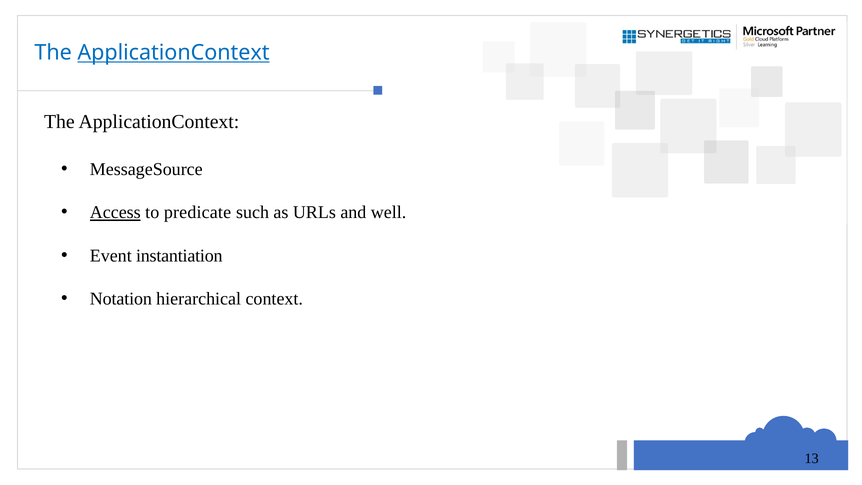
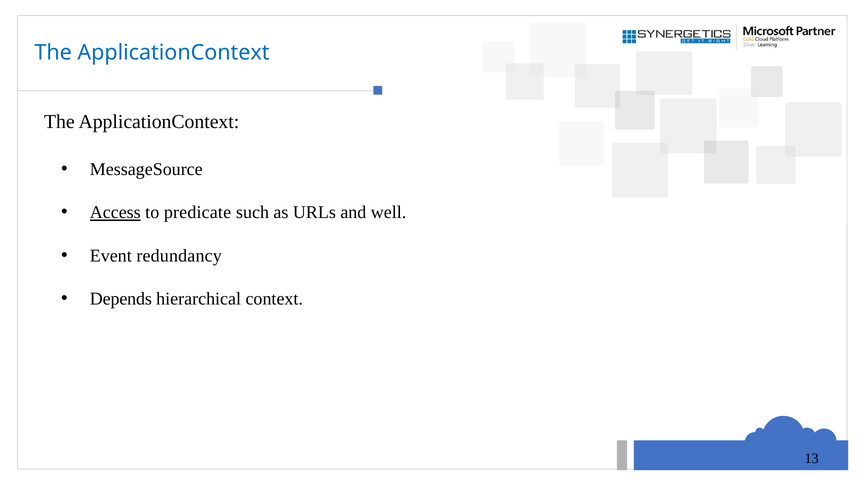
ApplicationContext at (174, 53) underline: present -> none
instantiation: instantiation -> redundancy
Notation: Notation -> Depends
